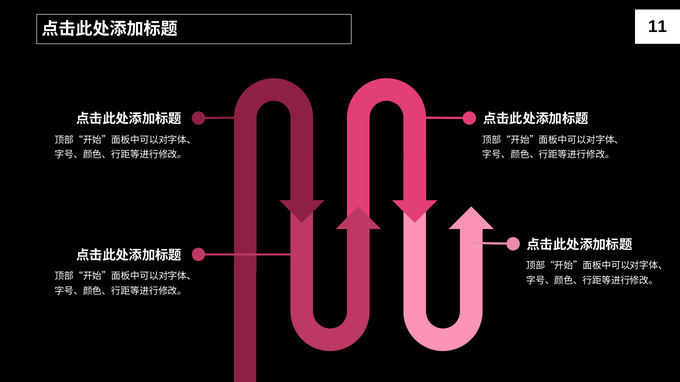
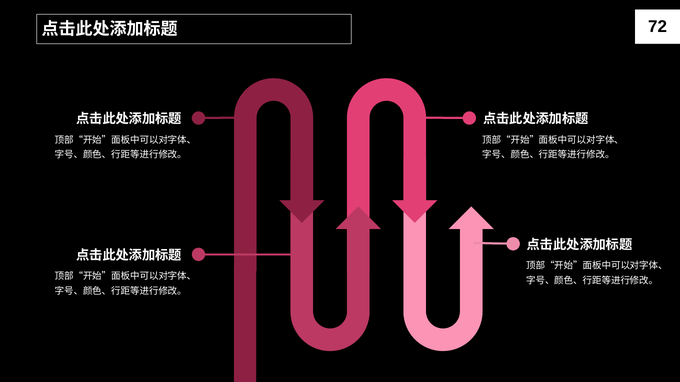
11: 11 -> 72
